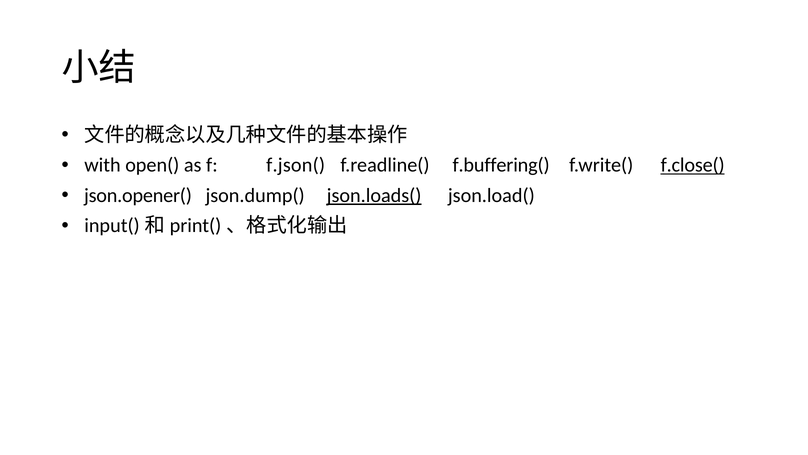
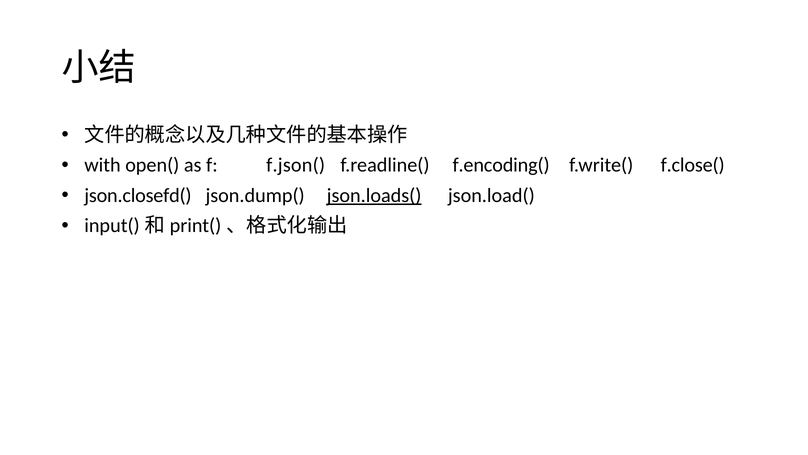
f.buffering(: f.buffering( -> f.encoding(
f.close( underline: present -> none
json.opener(: json.opener( -> json.closefd(
